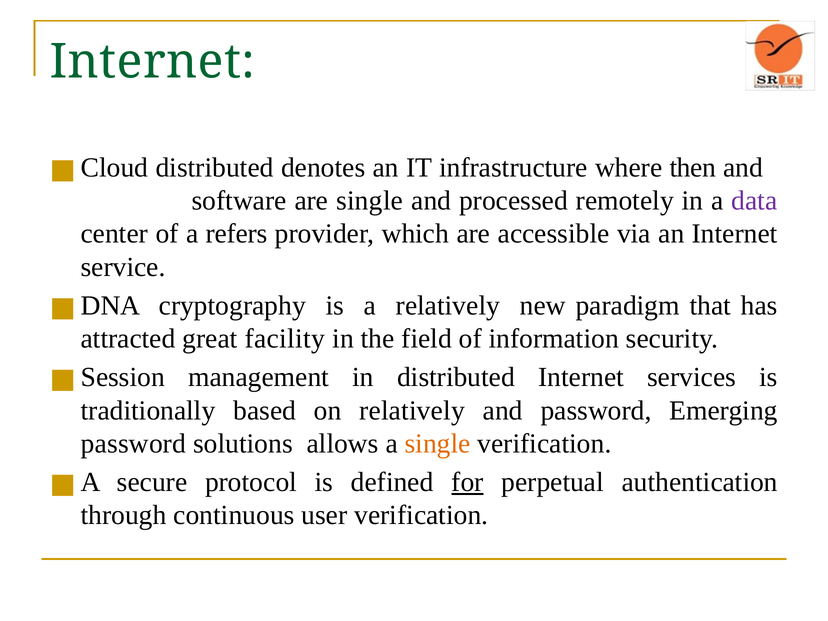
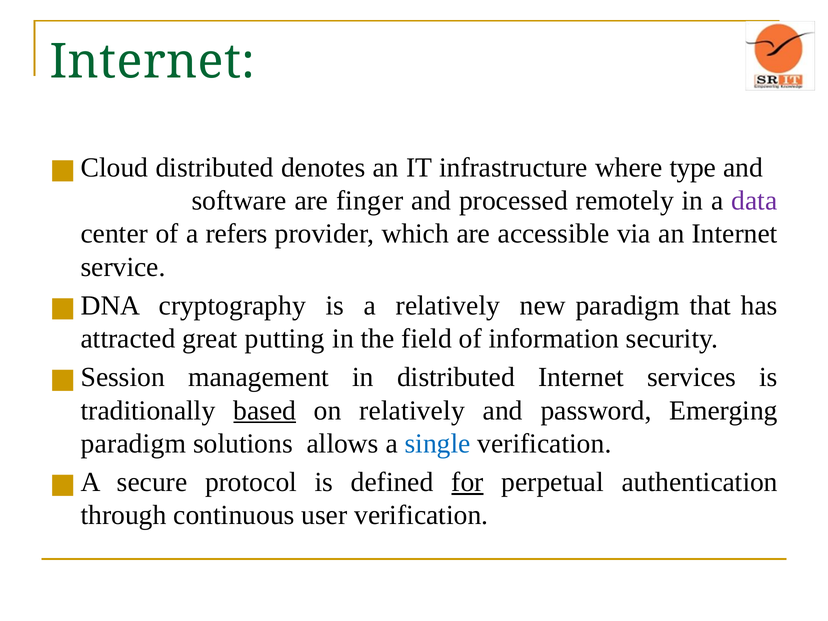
then: then -> type
are single: single -> finger
facility: facility -> putting
based underline: none -> present
password at (133, 444): password -> paradigm
single at (438, 444) colour: orange -> blue
